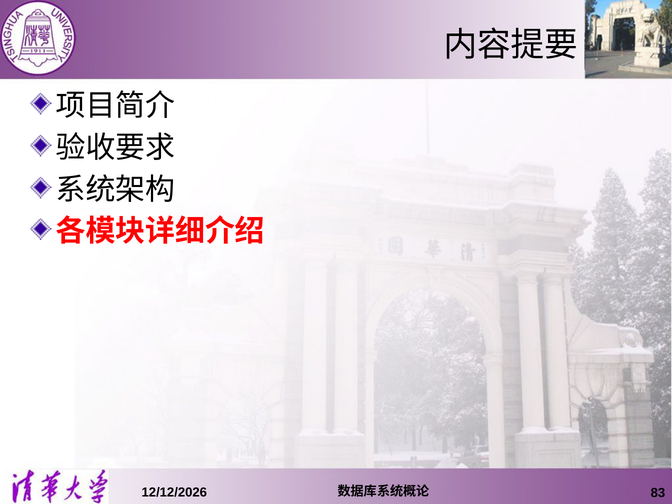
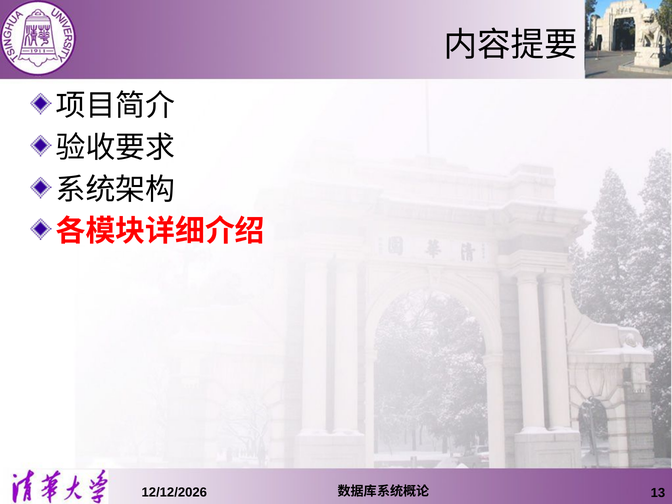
83: 83 -> 13
